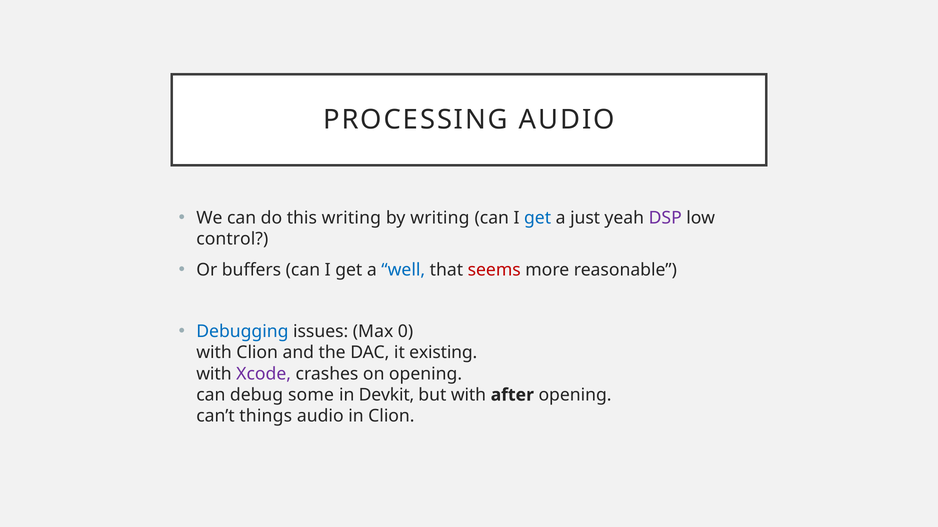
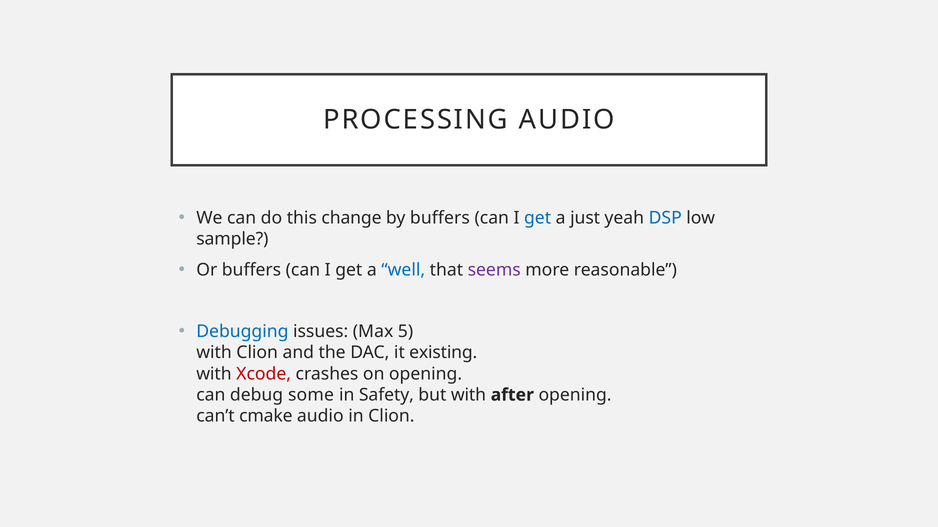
this writing: writing -> change
by writing: writing -> buffers
DSP colour: purple -> blue
control: control -> sample
seems colour: red -> purple
0: 0 -> 5
Xcode colour: purple -> red
Devkit: Devkit -> Safety
things: things -> cmake
